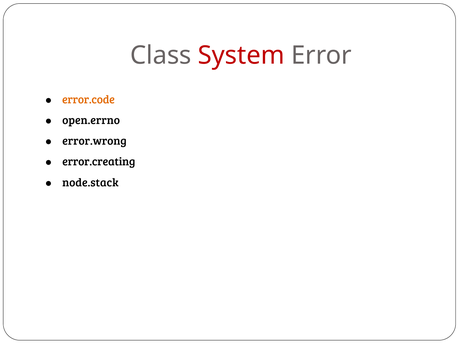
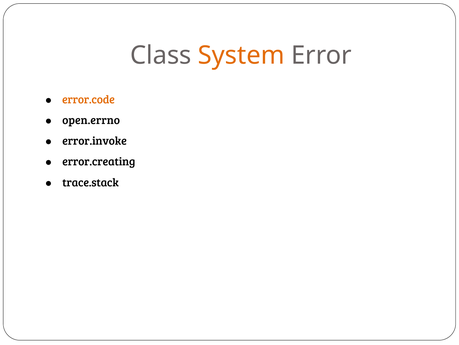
System colour: red -> orange
error.wrong: error.wrong -> error.invoke
node.stack: node.stack -> trace.stack
